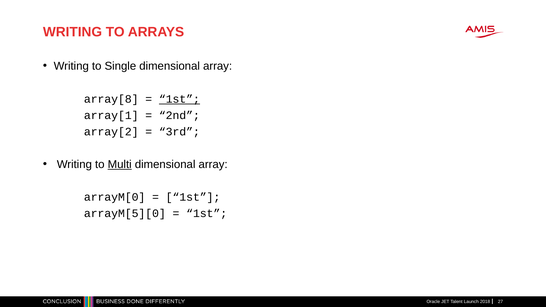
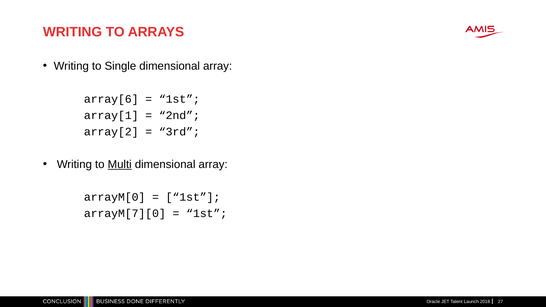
array[8: array[8 -> array[6
1st at (179, 99) underline: present -> none
arrayM[5][0: arrayM[5][0 -> arrayM[7][0
